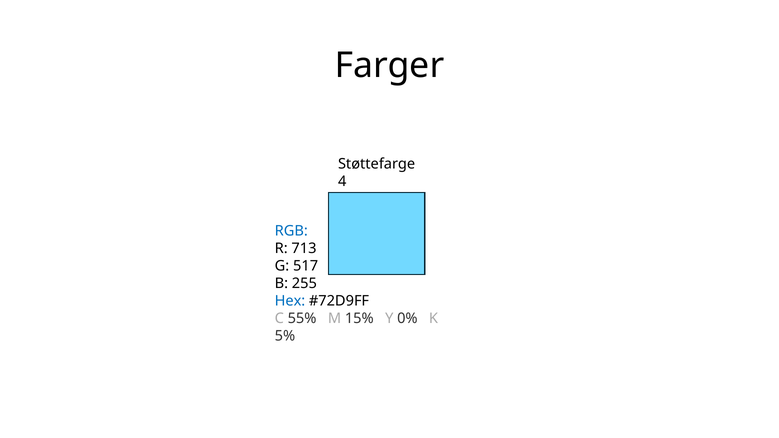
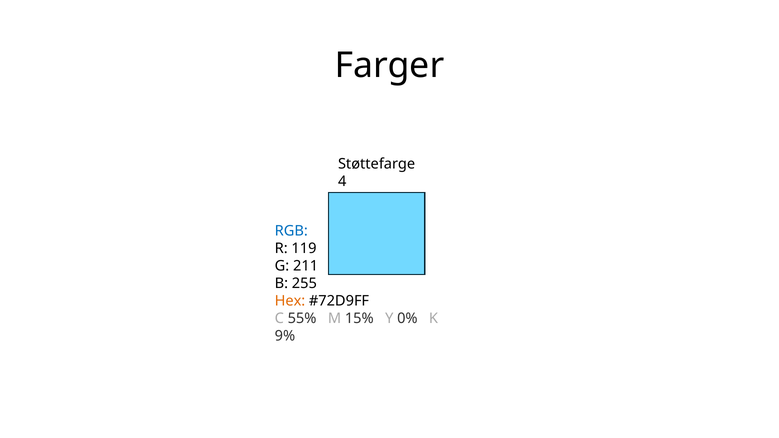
713: 713 -> 119
517: 517 -> 211
Hex colour: blue -> orange
5%: 5% -> 9%
